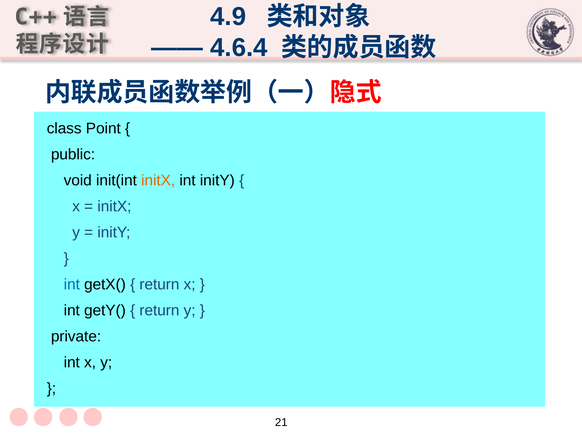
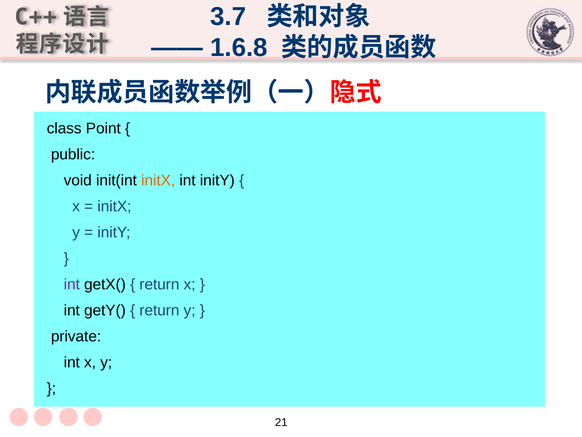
4.9: 4.9 -> 3.7
4.6.4: 4.6.4 -> 1.6.8
int at (72, 284) colour: blue -> purple
